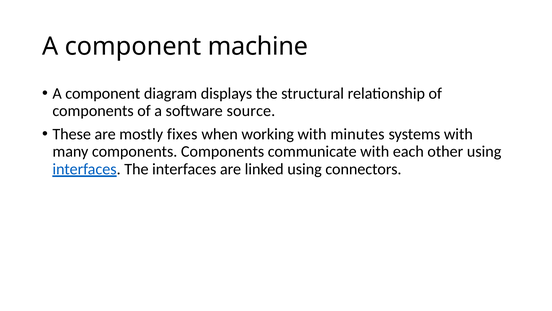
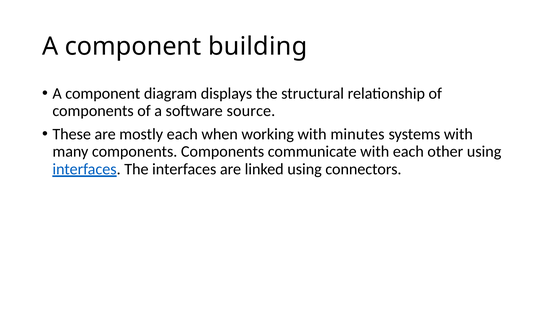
machine: machine -> building
mostly fixes: fixes -> each
